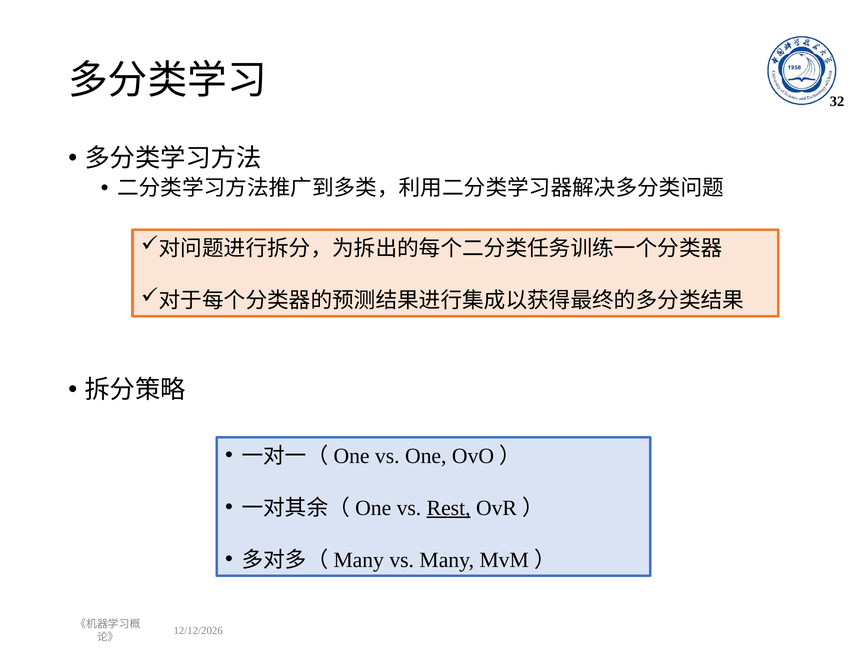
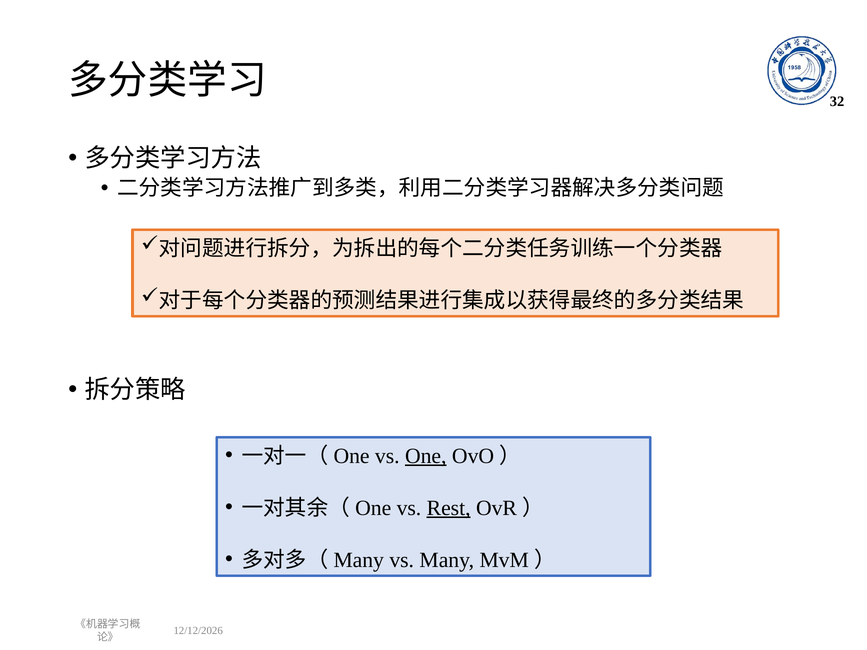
One underline: none -> present
